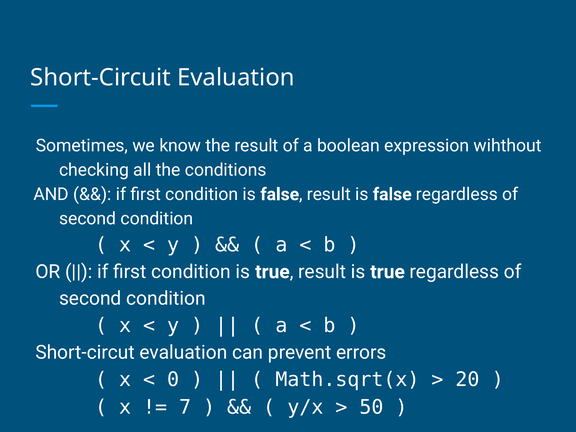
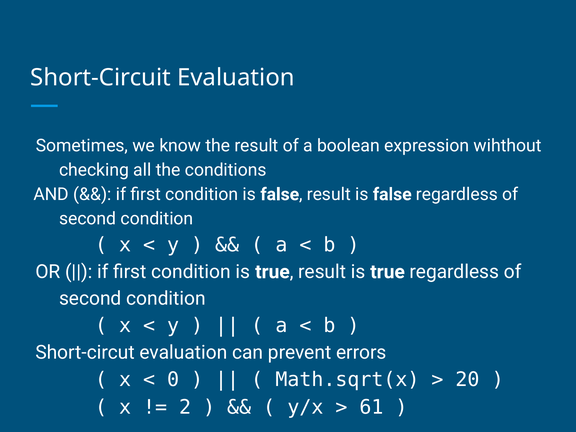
7: 7 -> 2
50: 50 -> 61
